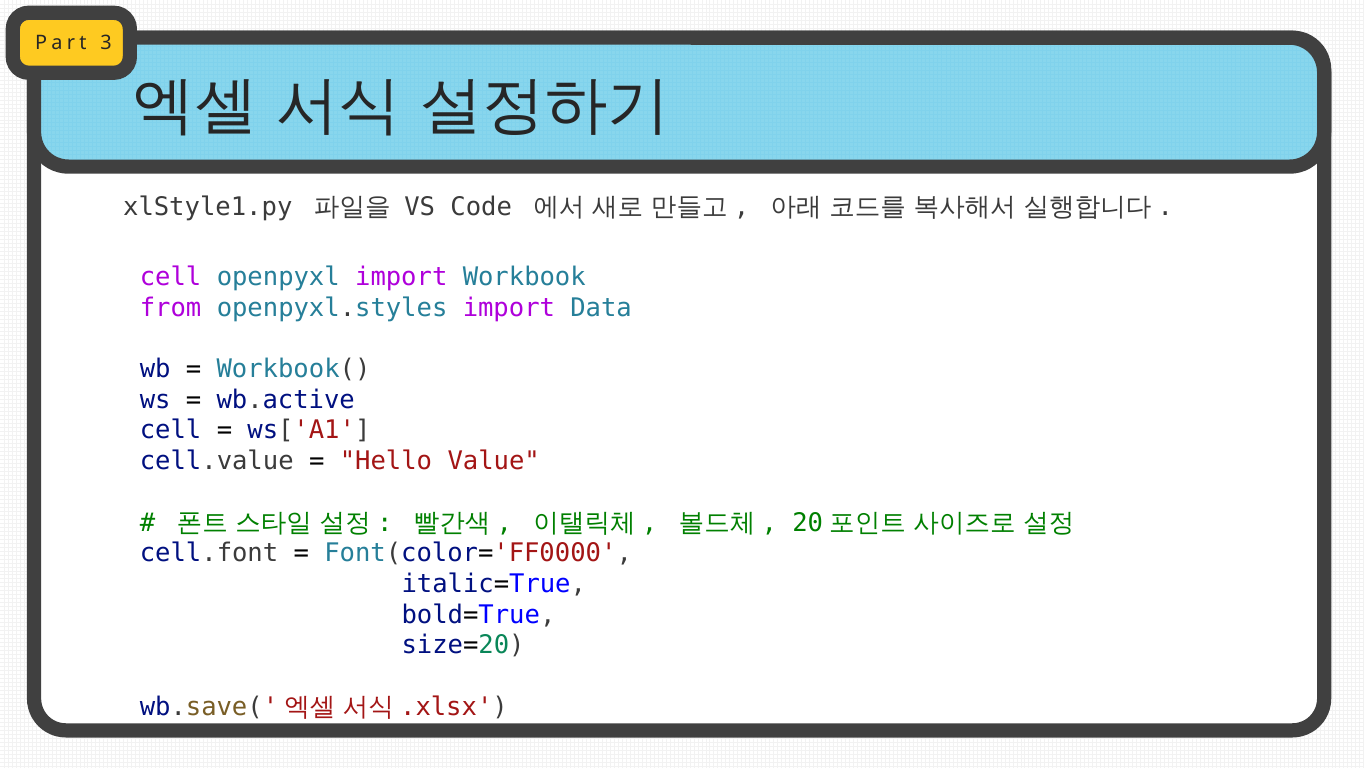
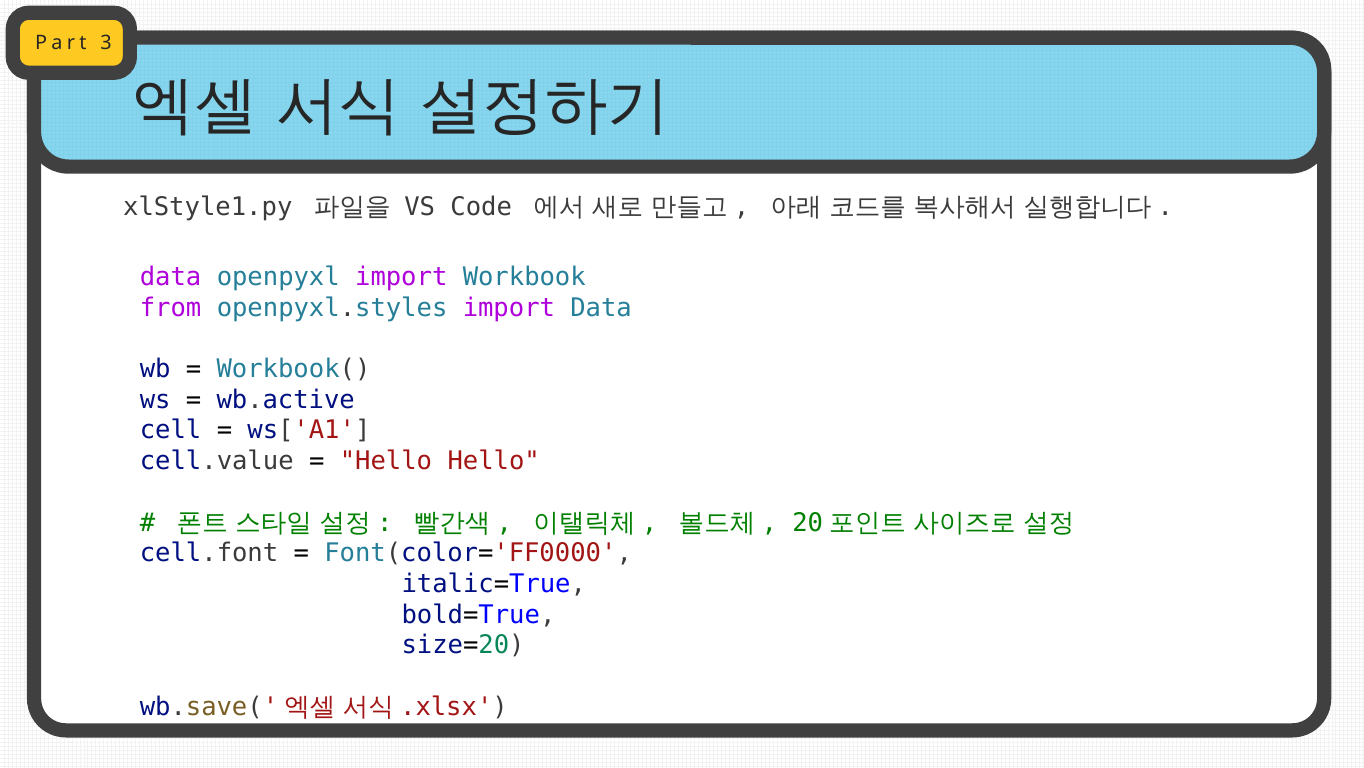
cell at (171, 277): cell -> data
Hello Value: Value -> Hello
